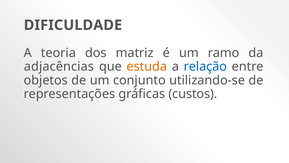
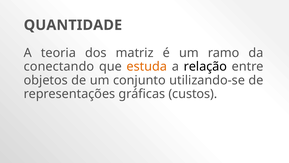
DIFICULDADE: DIFICULDADE -> QUANTIDADE
adjacências: adjacências -> conectando
relação colour: blue -> black
